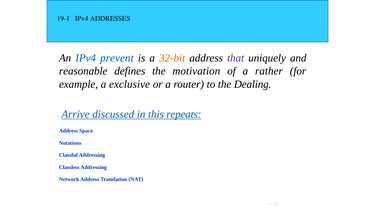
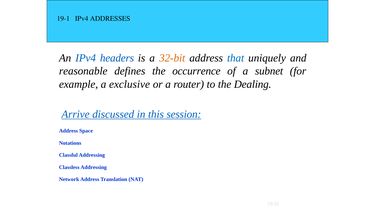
prevent: prevent -> headers
that colour: purple -> blue
motivation: motivation -> occurrence
rather: rather -> subnet
repeats: repeats -> session
